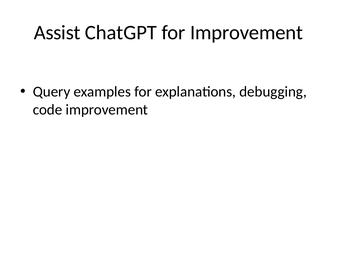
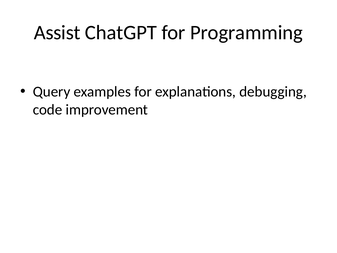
for Improvement: Improvement -> Programming
